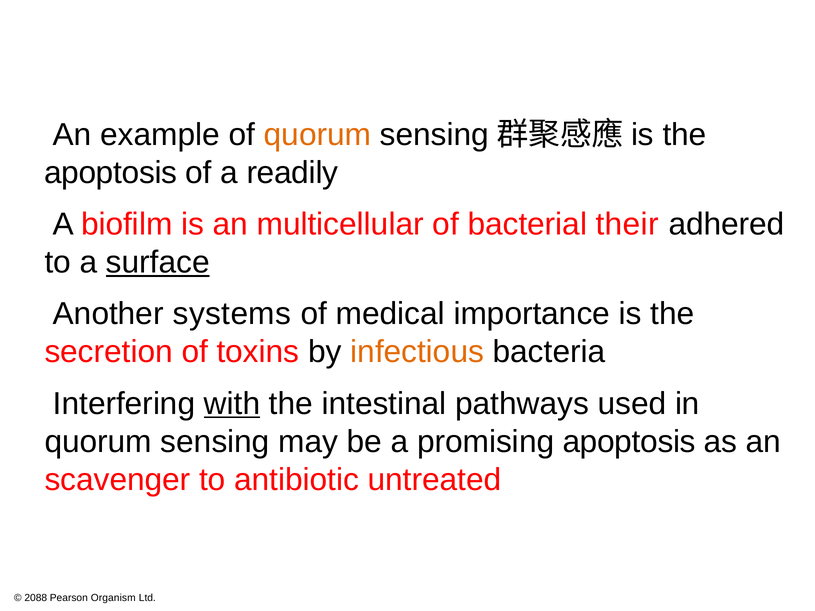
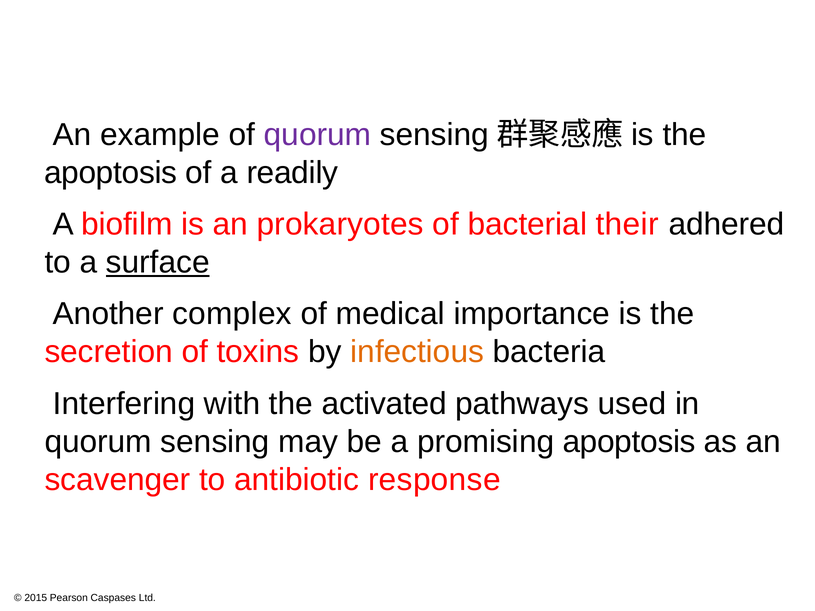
quorum at (317, 135) colour: orange -> purple
multicellular: multicellular -> prokaryotes
systems: systems -> complex
with underline: present -> none
intestinal: intestinal -> activated
untreated: untreated -> response
2088: 2088 -> 2015
Organism: Organism -> Caspases
